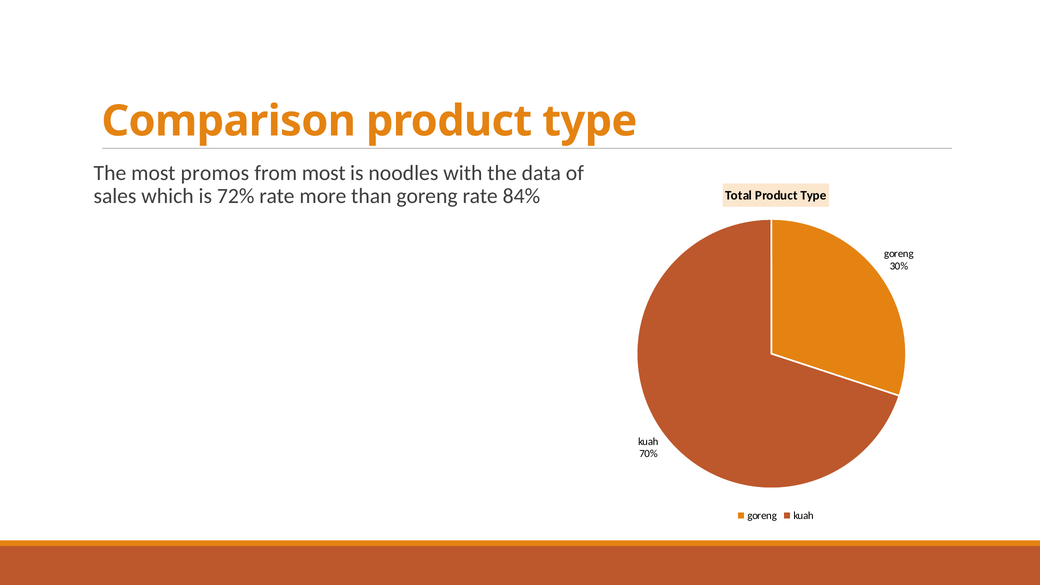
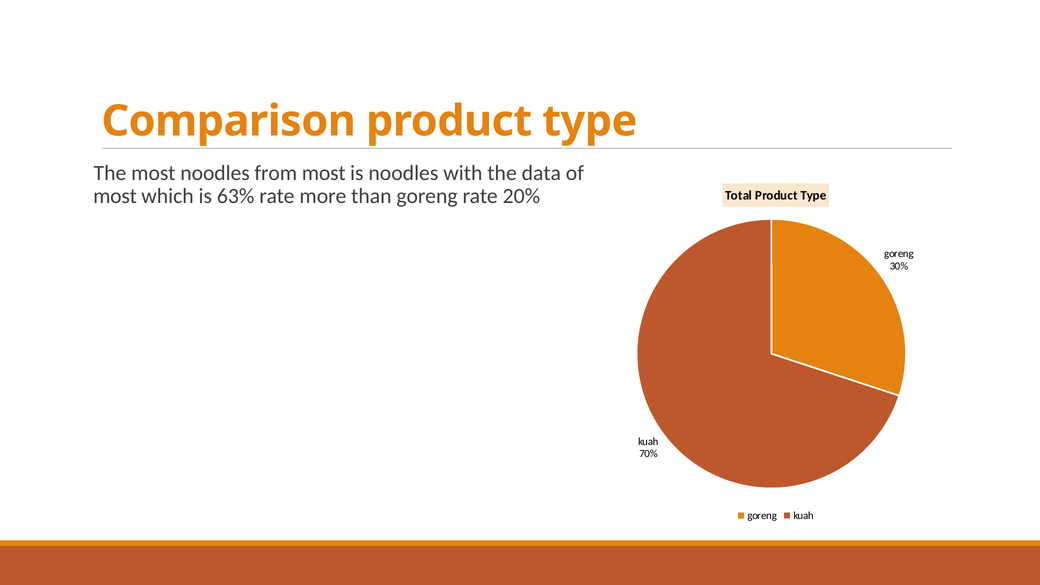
most promos: promos -> noodles
sales at (115, 196): sales -> most
72%: 72% -> 63%
84%: 84% -> 20%
